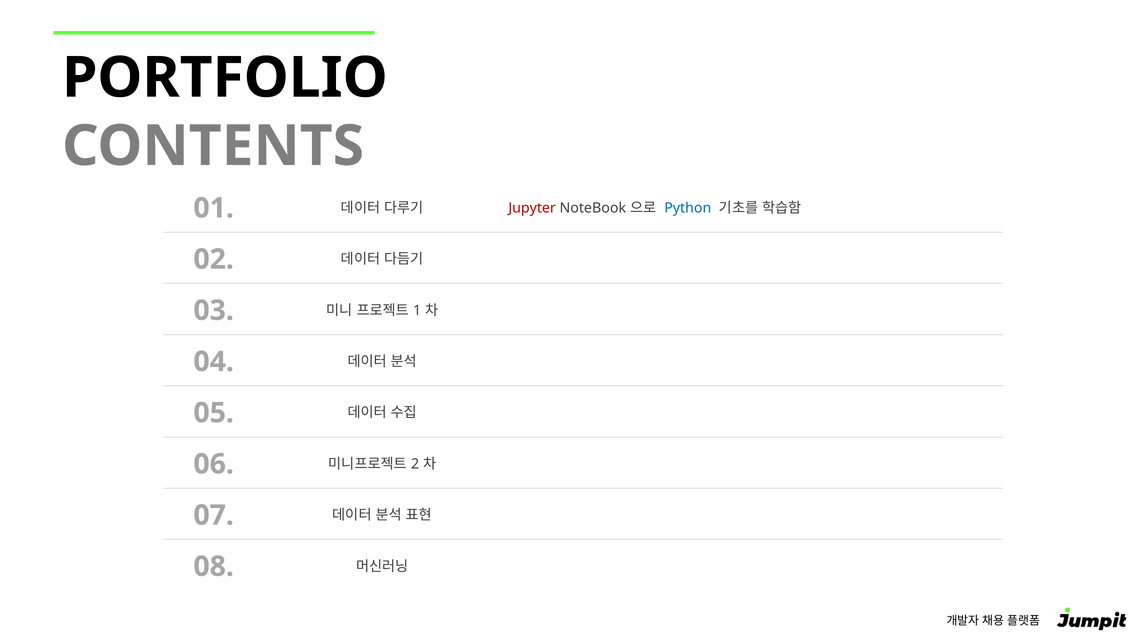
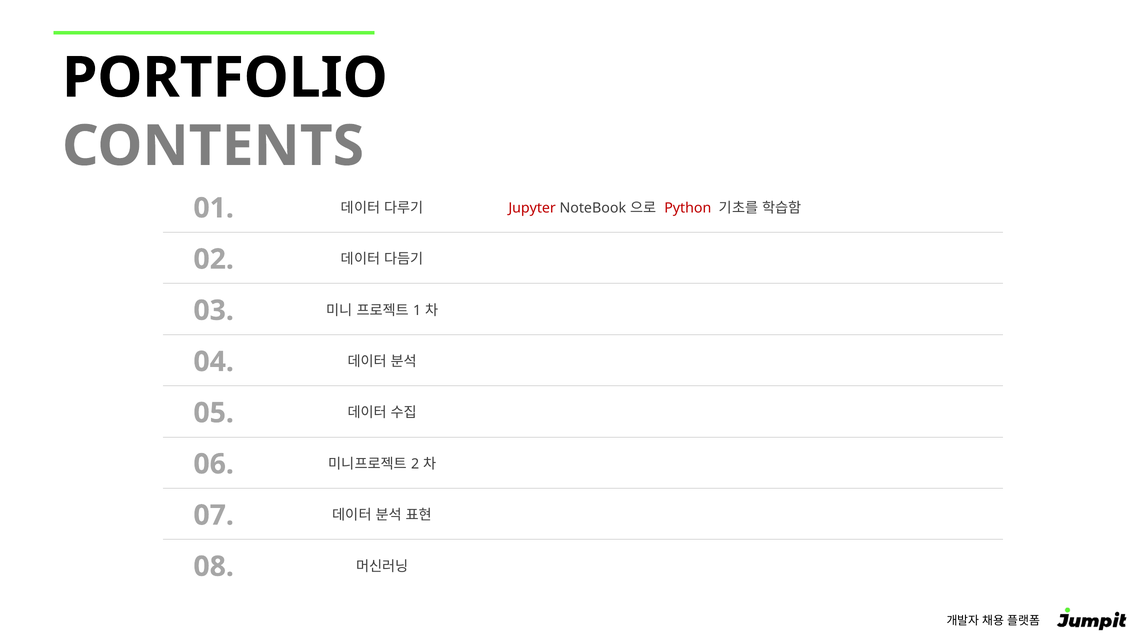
Python colour: blue -> red
